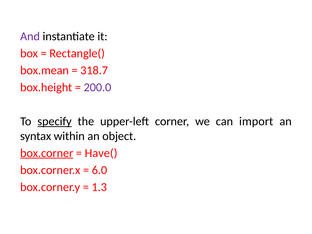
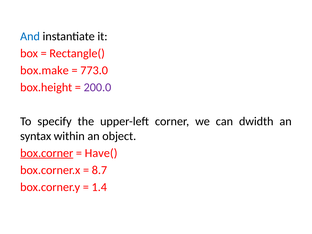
And colour: purple -> blue
box.mean: box.mean -> box.make
318.7: 318.7 -> 773.0
specify underline: present -> none
import: import -> dwidth
6.0: 6.0 -> 8.7
1.3: 1.3 -> 1.4
